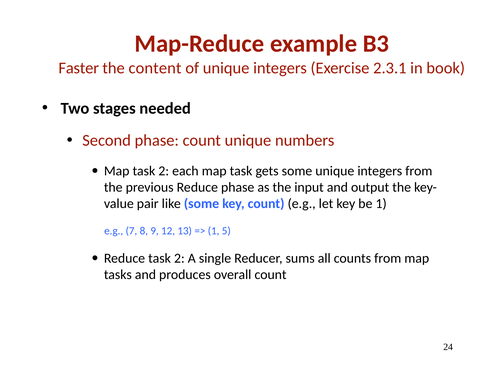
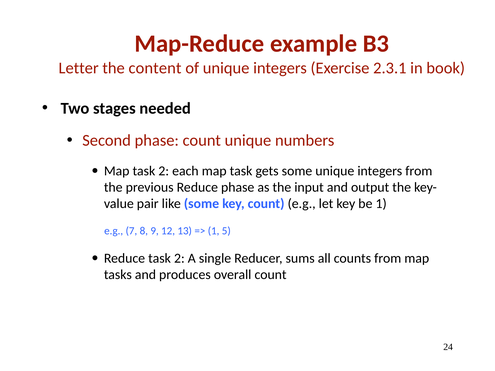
Faster: Faster -> Letter
